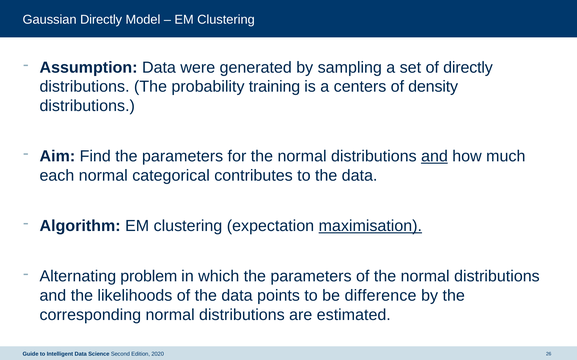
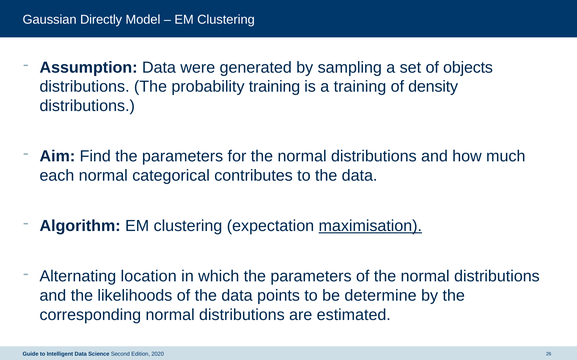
of directly: directly -> objects
a centers: centers -> training
and at (434, 157) underline: present -> none
problem: problem -> location
difference: difference -> determine
